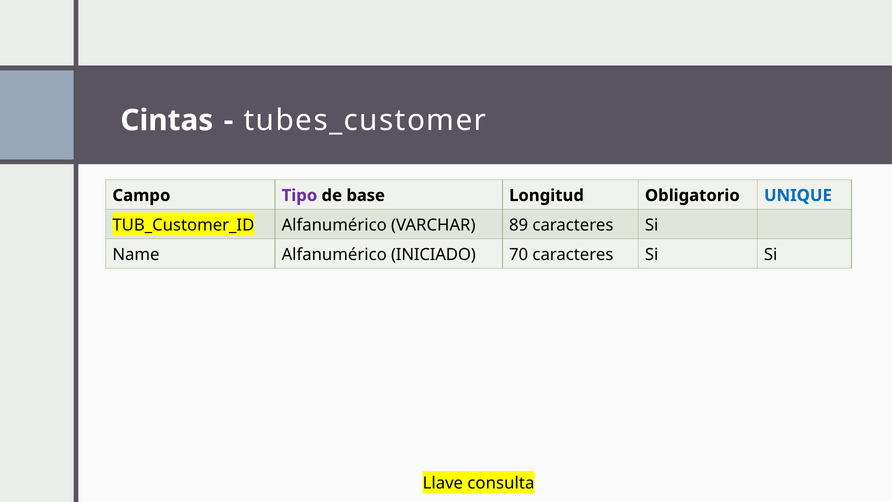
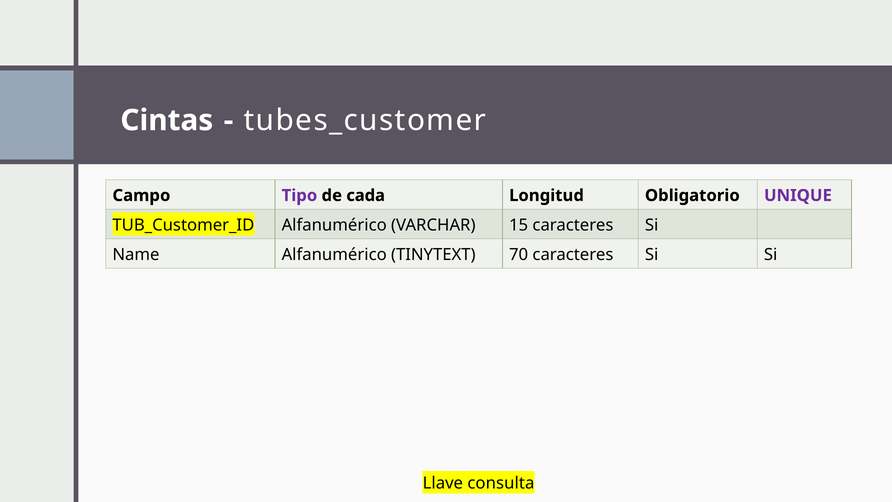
base: base -> cada
UNIQUE colour: blue -> purple
89: 89 -> 15
INICIADO: INICIADO -> TINYTEXT
